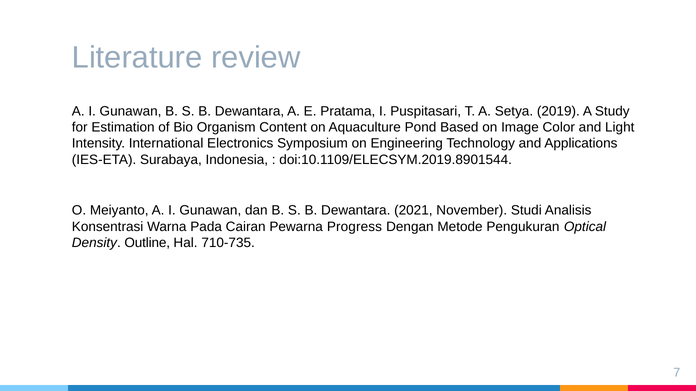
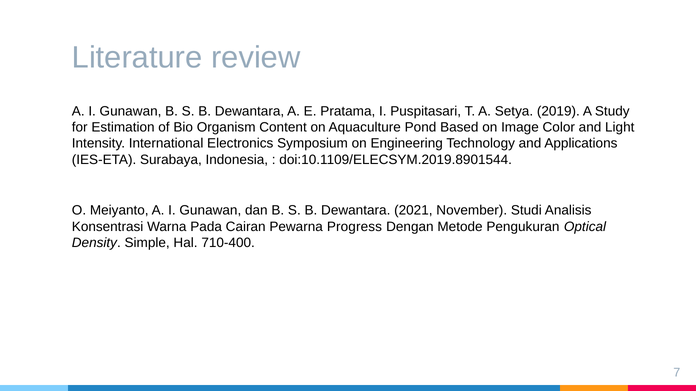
Outline: Outline -> Simple
710-735: 710-735 -> 710-400
